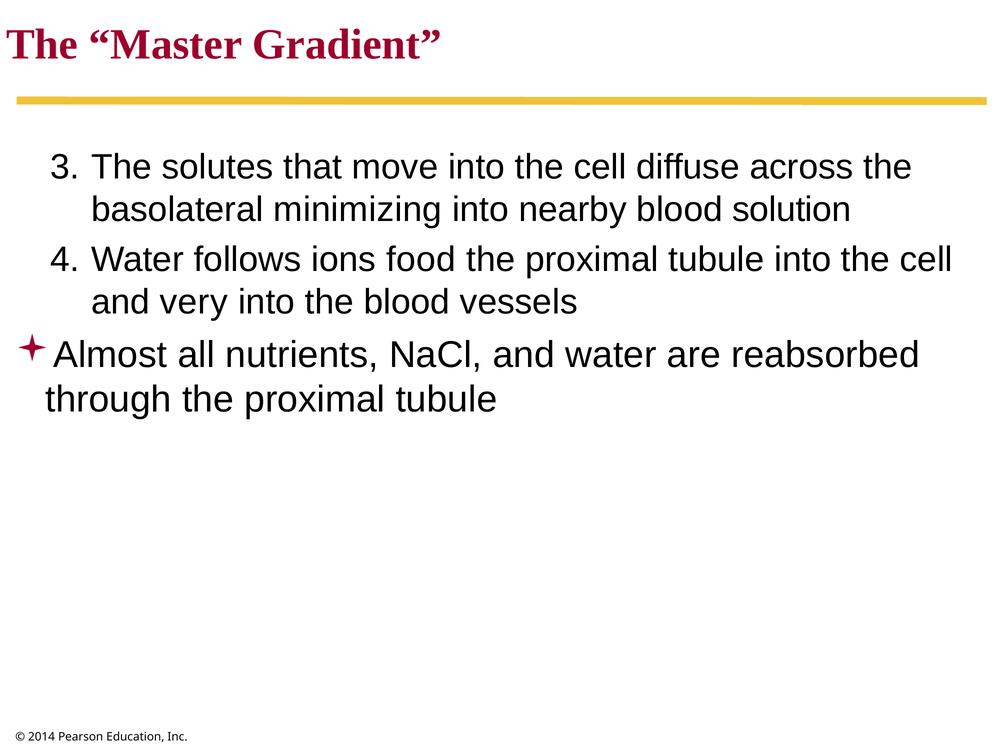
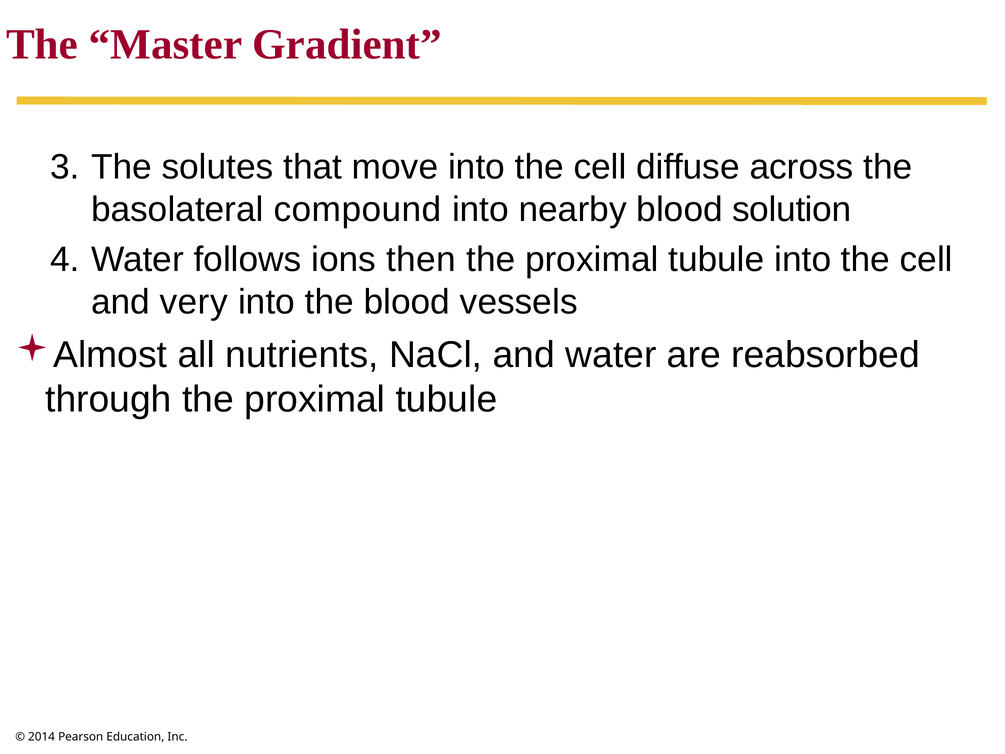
minimizing: minimizing -> compound
food: food -> then
